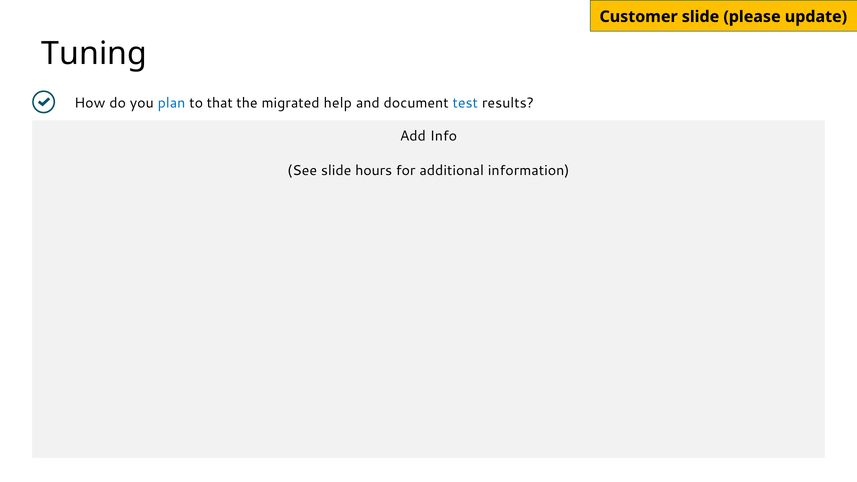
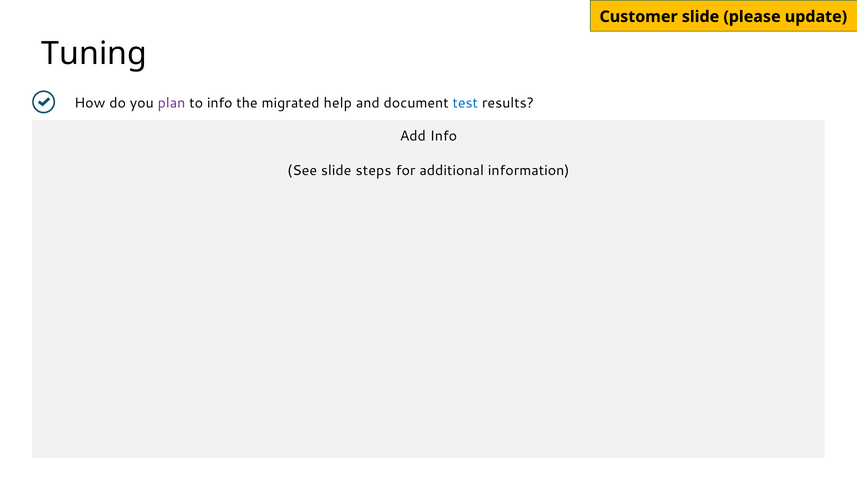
plan colour: blue -> purple
to that: that -> info
hours: hours -> steps
